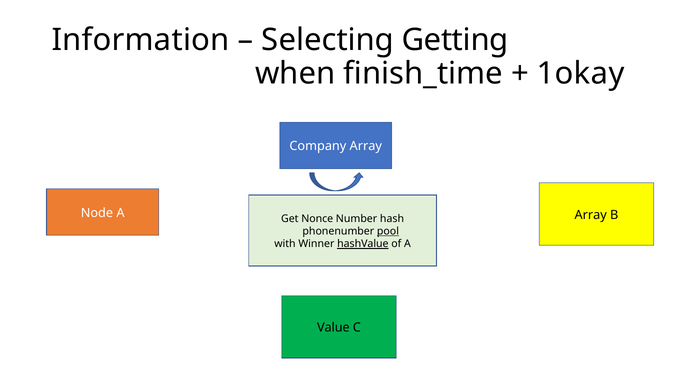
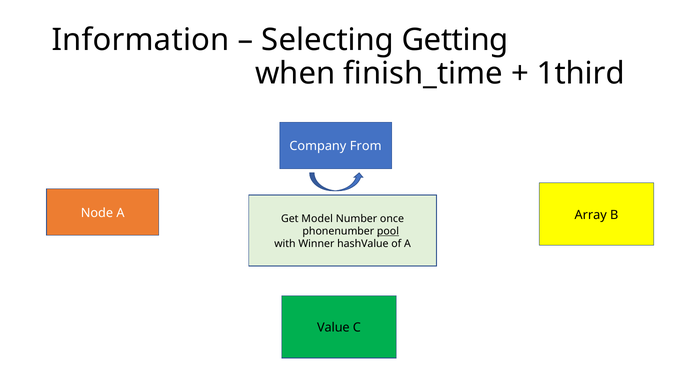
1okay: 1okay -> 1third
Company Array: Array -> From
Nonce: Nonce -> Model
hash: hash -> once
hashValue underline: present -> none
